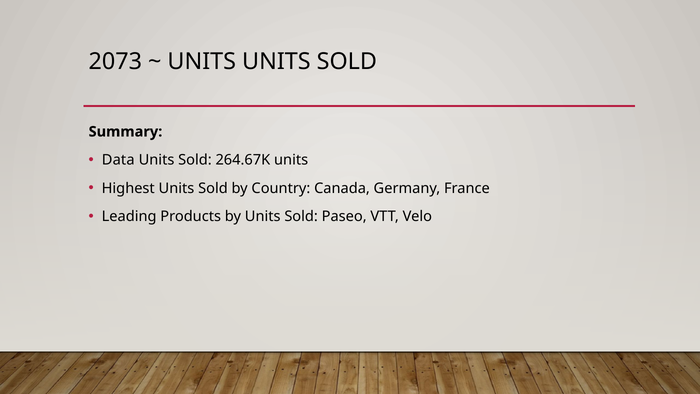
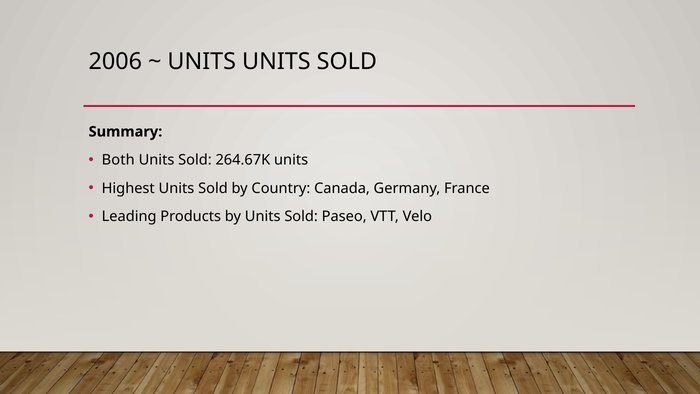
2073: 2073 -> 2006
Data: Data -> Both
